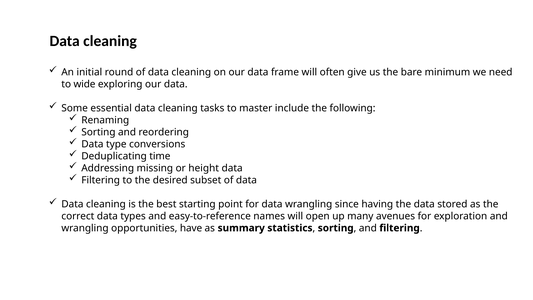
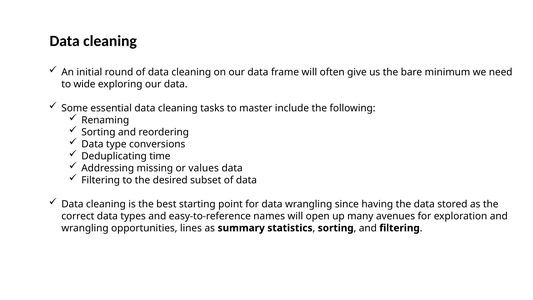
height: height -> values
have: have -> lines
